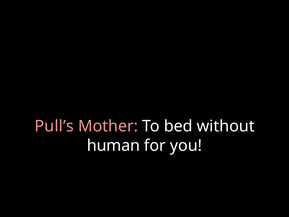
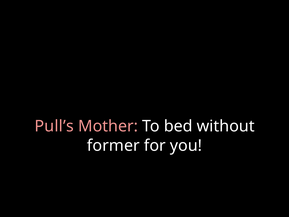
human: human -> former
